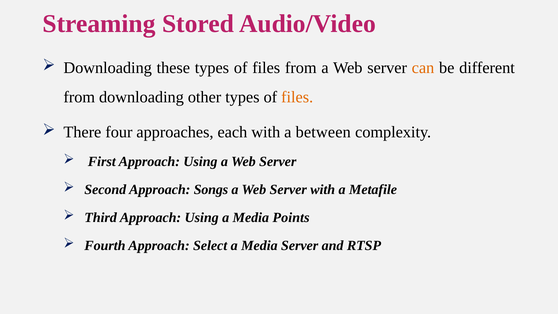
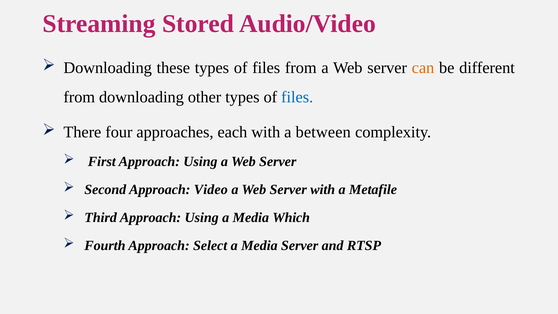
files at (297, 97) colour: orange -> blue
Songs: Songs -> Video
Points: Points -> Which
